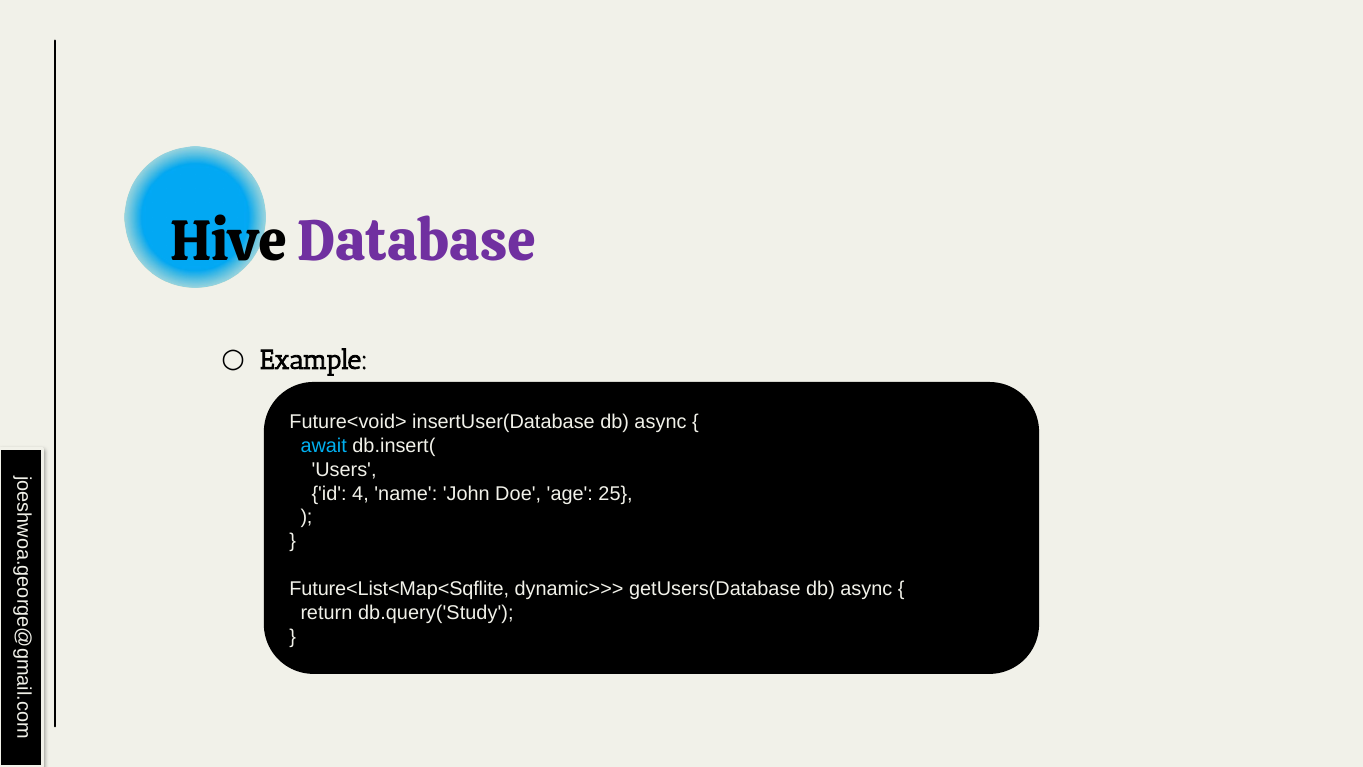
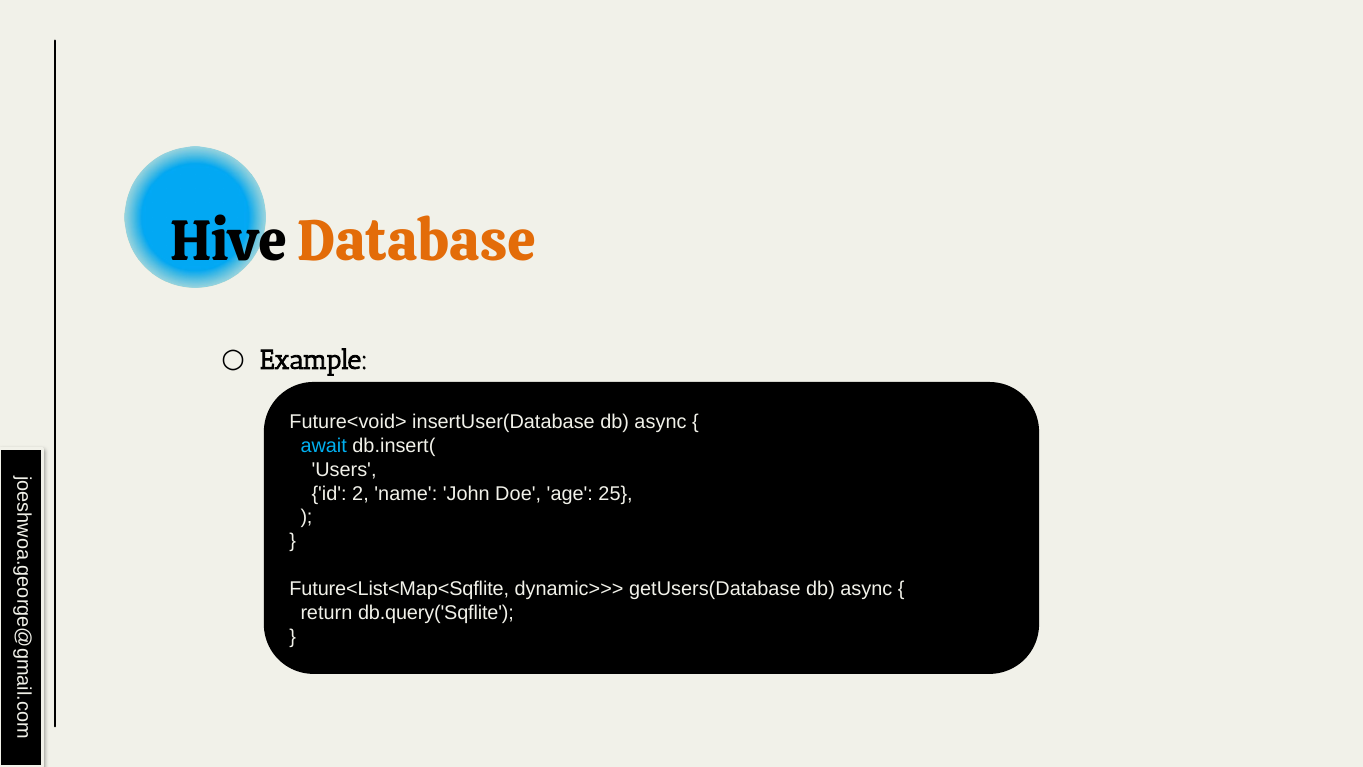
Database colour: purple -> orange
4: 4 -> 2
db.query('Study: db.query('Study -> db.query('Sqflite
